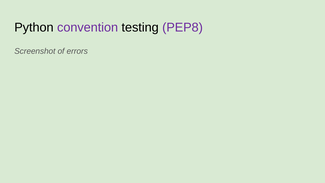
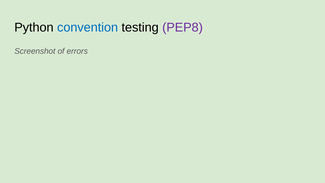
convention colour: purple -> blue
